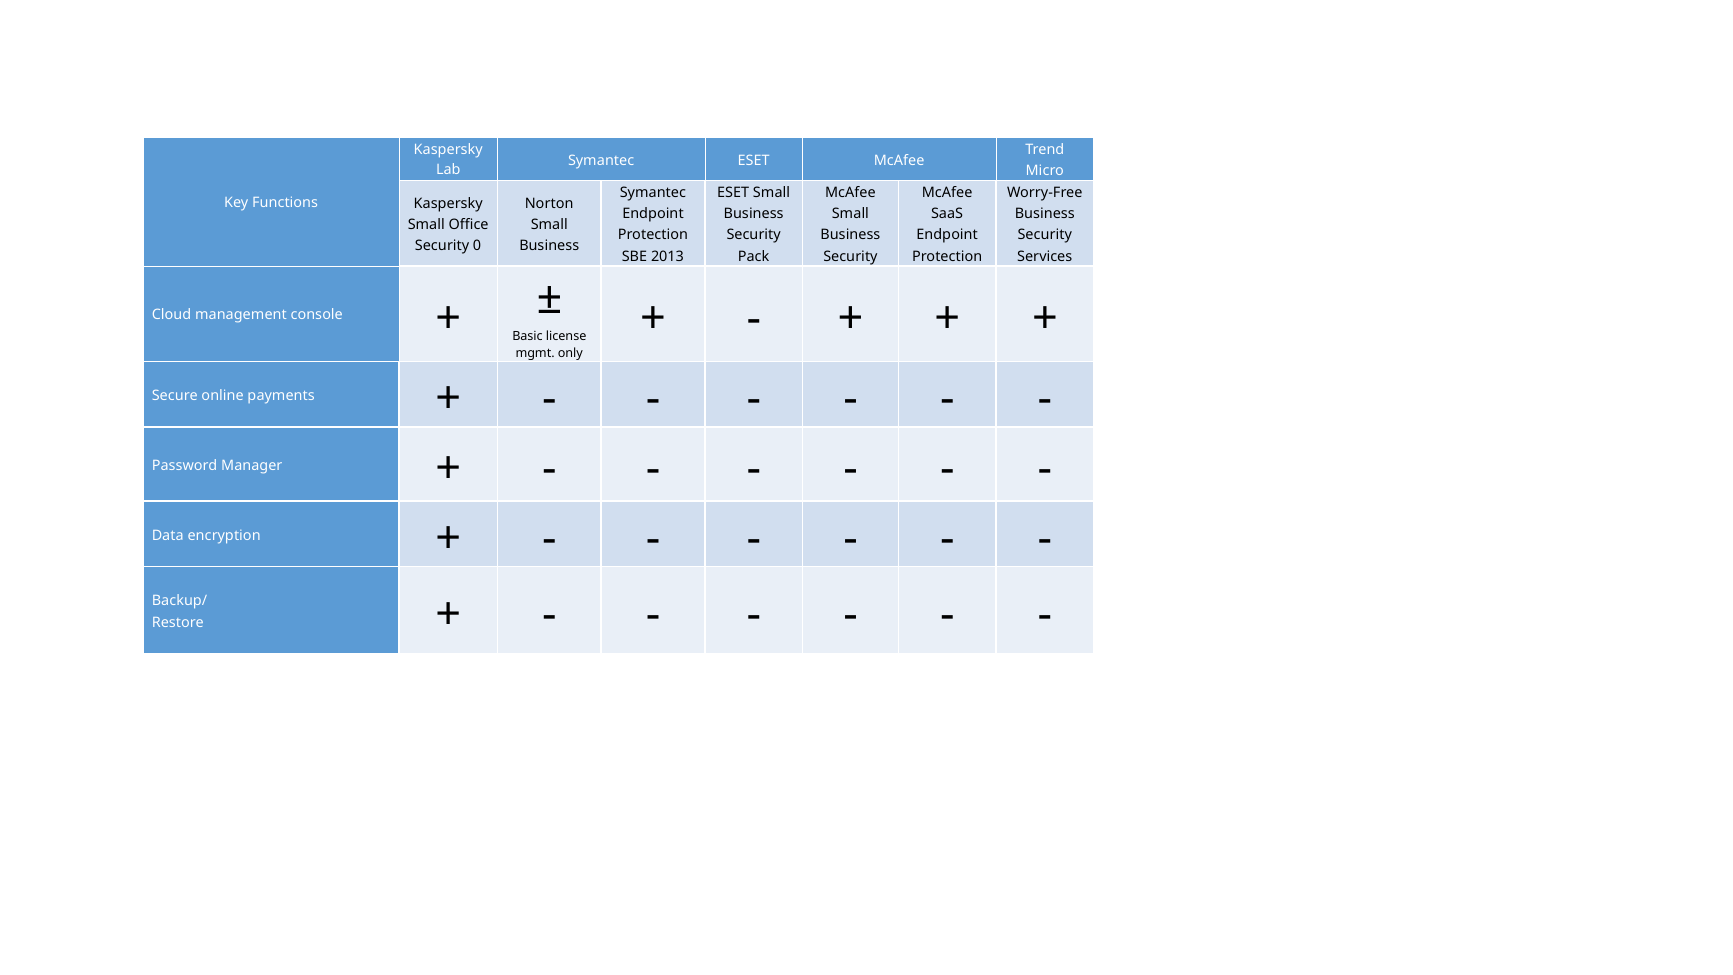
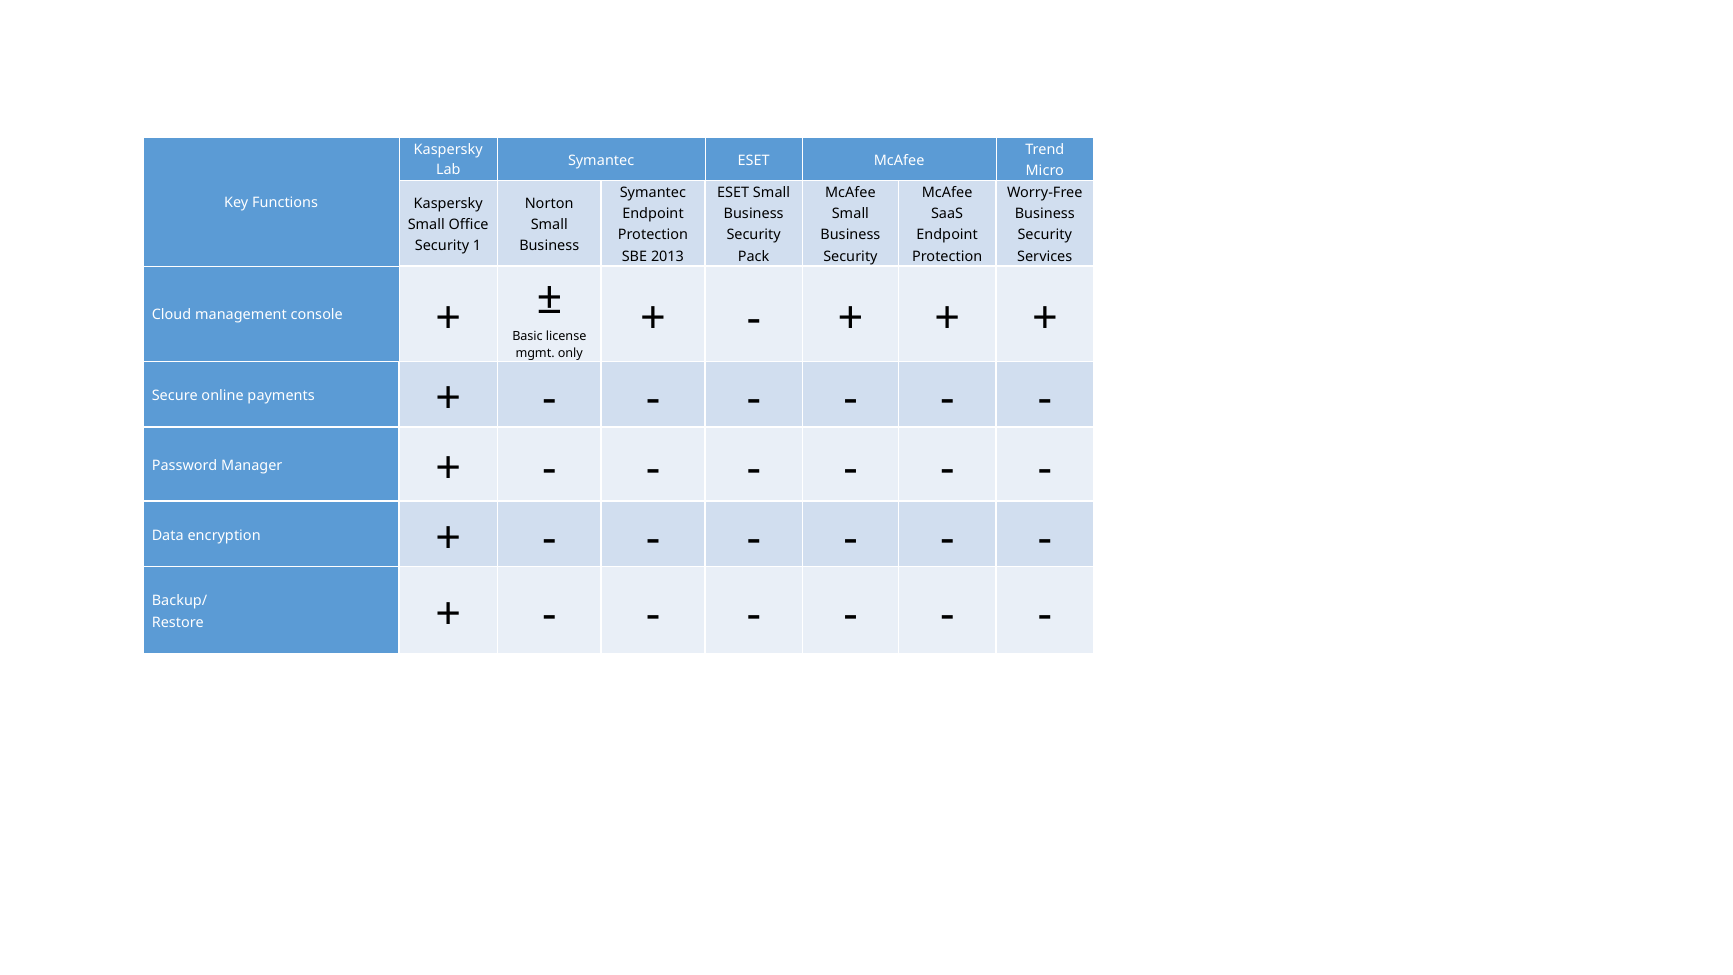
0: 0 -> 1
